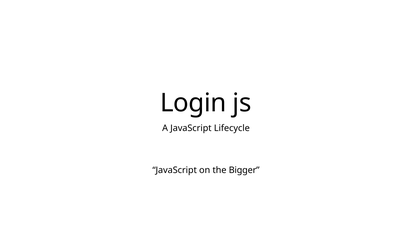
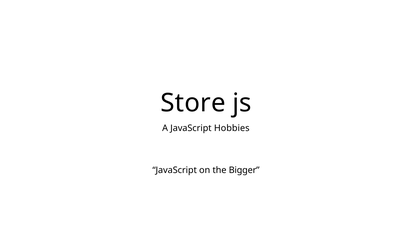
Login: Login -> Store
Lifecycle: Lifecycle -> Hobbies
